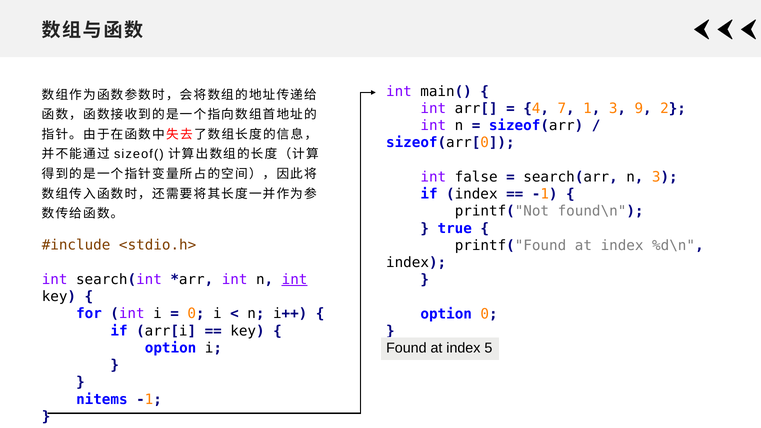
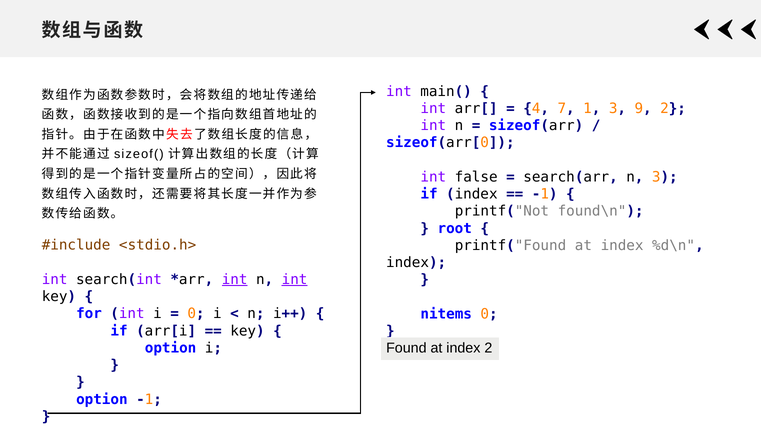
true: true -> root
int at (235, 280) underline: none -> present
option at (446, 314): option -> nitems
index 5: 5 -> 2
nitems at (102, 399): nitems -> option
